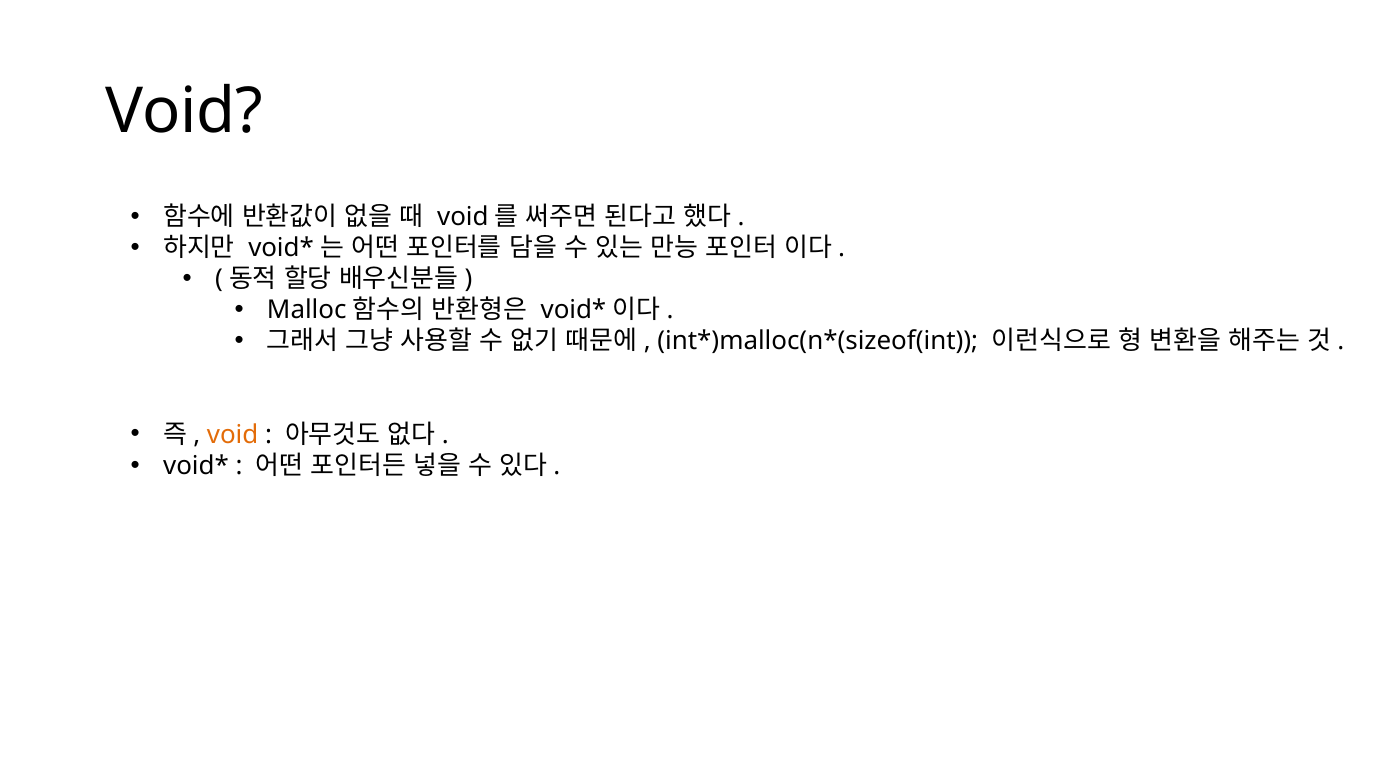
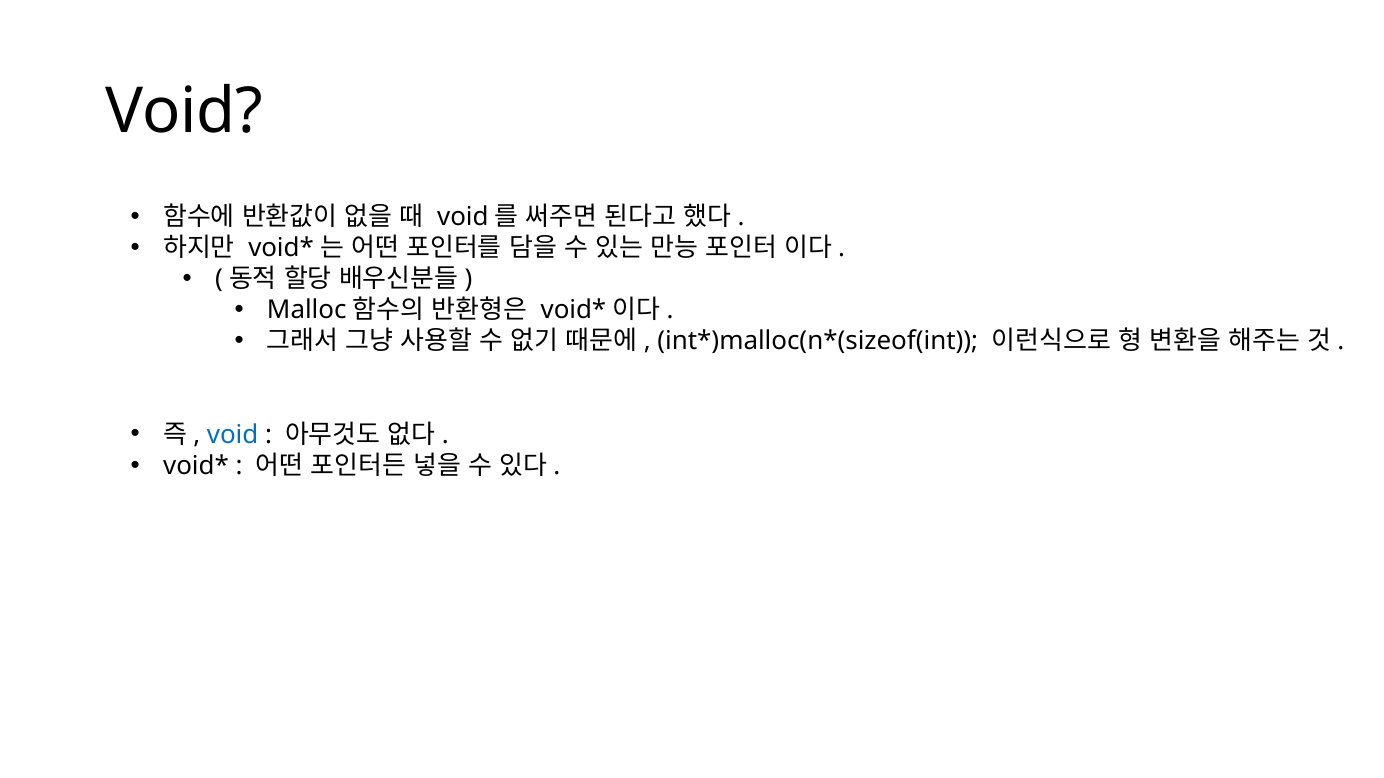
void at (233, 435) colour: orange -> blue
